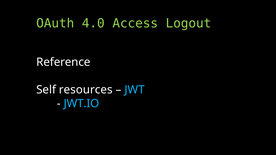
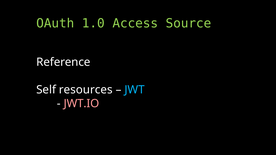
4.0: 4.0 -> 1.0
Logout: Logout -> Source
JWT.IO colour: light blue -> pink
